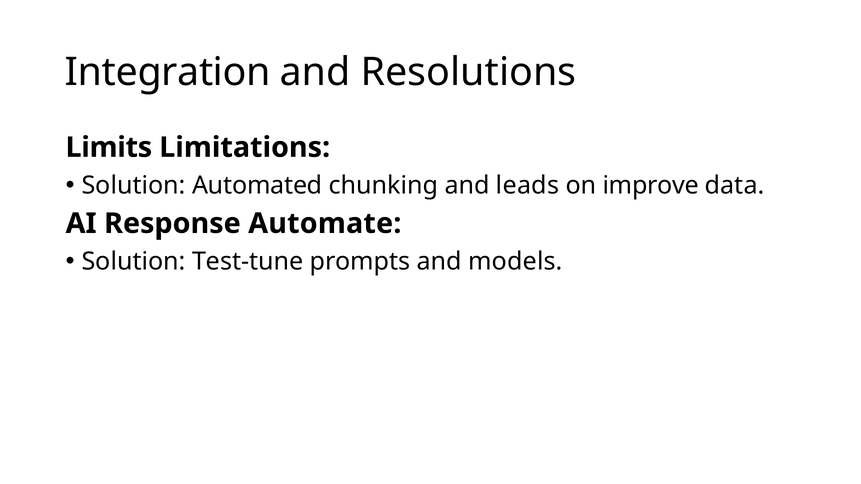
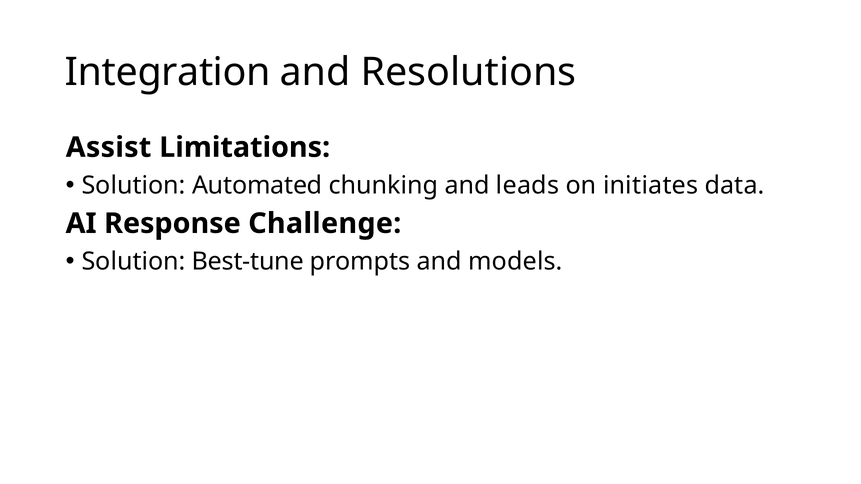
Limits: Limits -> Assist
improve: improve -> initiates
Automate: Automate -> Challenge
Test-tune: Test-tune -> Best-tune
